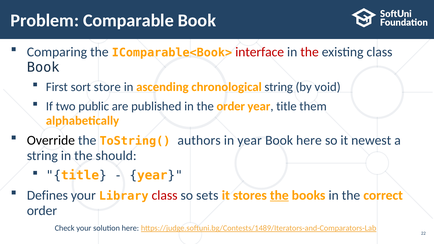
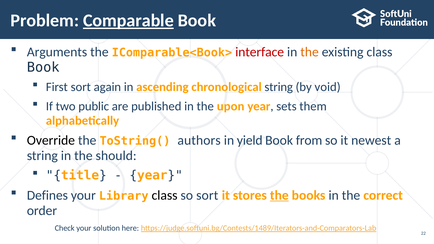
Comparable underline: none -> present
Comparing: Comparing -> Arguments
the at (310, 52) colour: red -> orange
store: store -> again
the order: order -> upon
year title: title -> sets
in year: year -> yield
Book here: here -> from
class at (165, 195) colour: red -> black
so sets: sets -> sort
